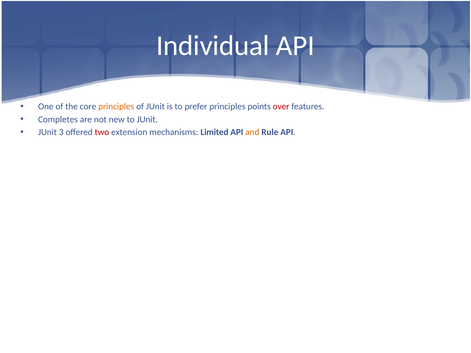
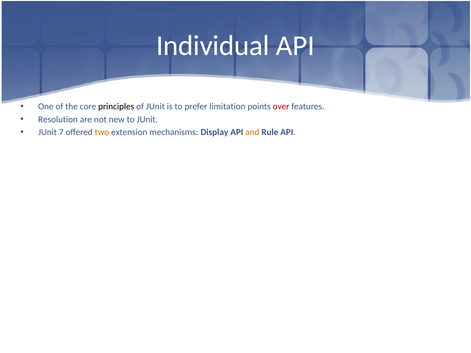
principles at (116, 107) colour: orange -> black
prefer principles: principles -> limitation
Completes: Completes -> Resolution
3: 3 -> 7
two colour: red -> orange
Limited: Limited -> Display
